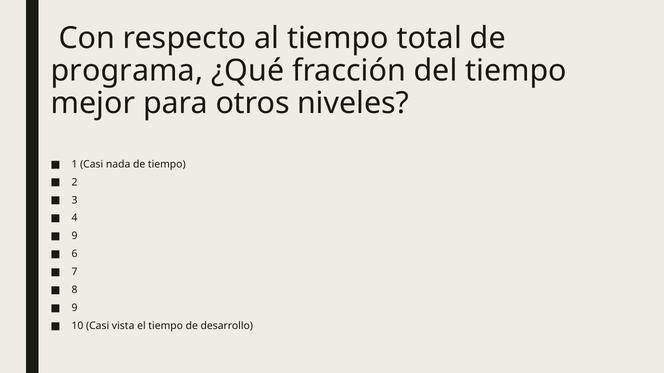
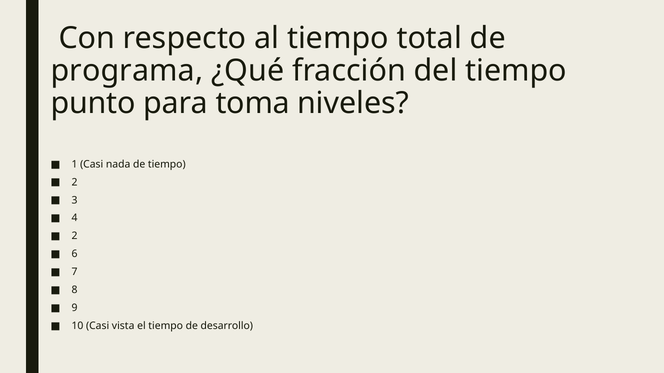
mejor: mejor -> punto
otros: otros -> toma
9 at (75, 236): 9 -> 2
